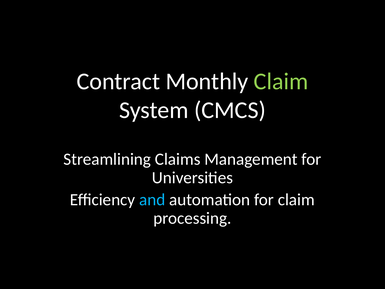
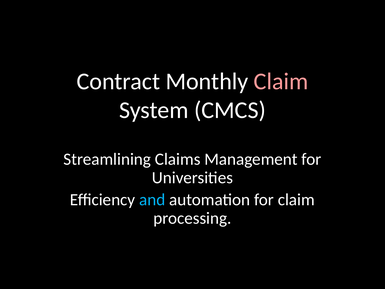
Claim at (281, 81) colour: light green -> pink
